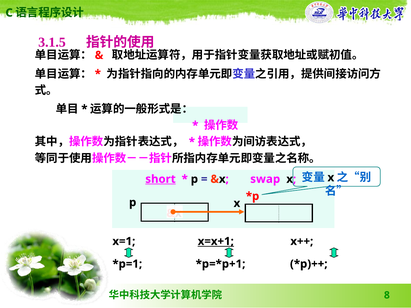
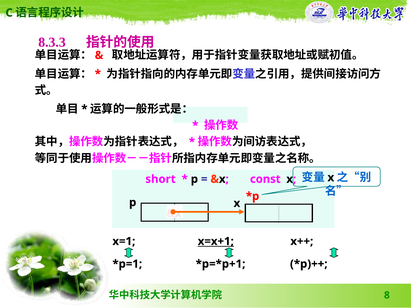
3.1.5: 3.1.5 -> 8.3.3
short underline: present -> none
swap: swap -> const
